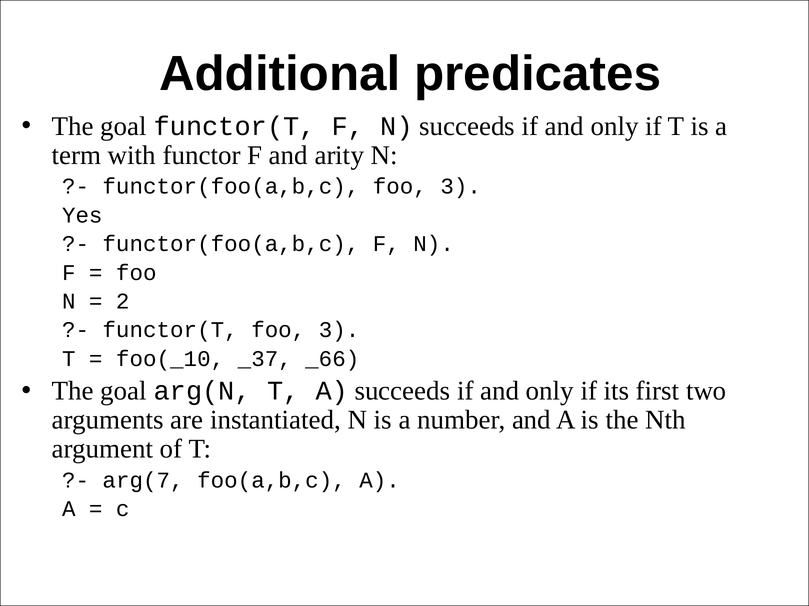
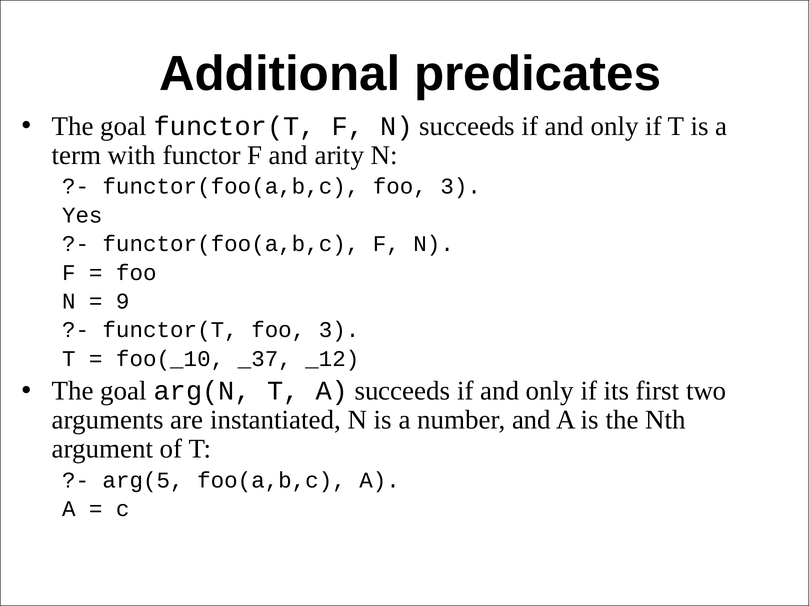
2: 2 -> 9
_66: _66 -> _12
arg(7: arg(7 -> arg(5
